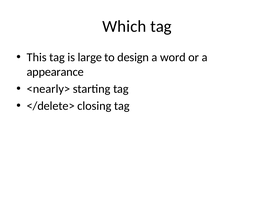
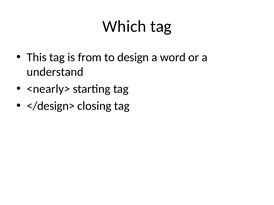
large: large -> from
appearance: appearance -> understand
</delete>: </delete> -> </design>
